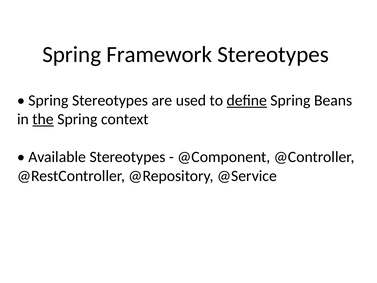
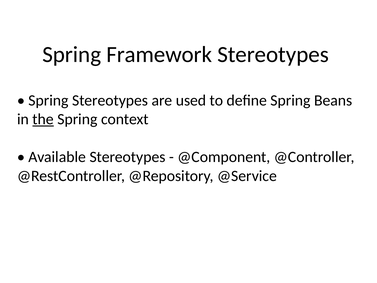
deﬁne underline: present -> none
